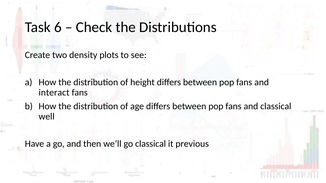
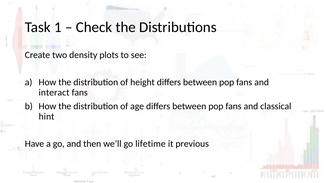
6: 6 -> 1
well: well -> hint
go classical: classical -> lifetime
